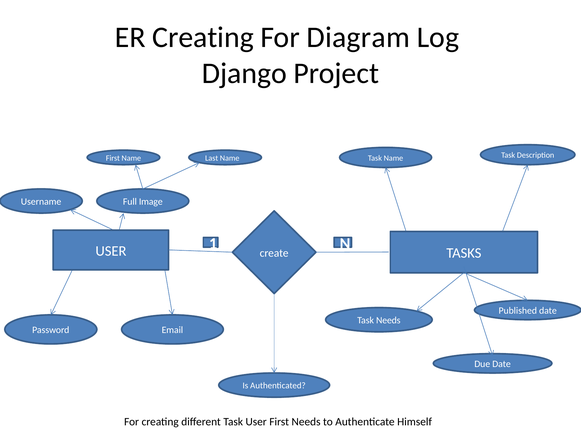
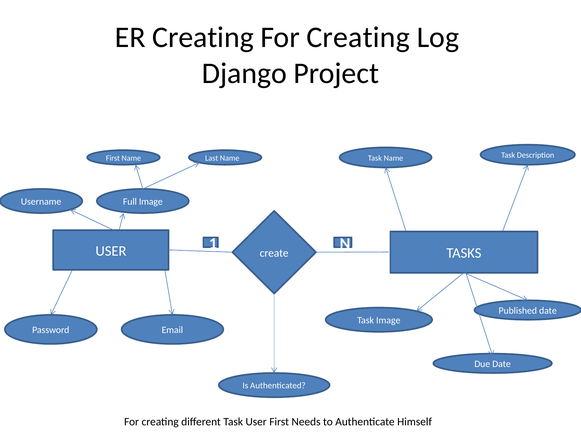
Diagram at (358, 37): Diagram -> Creating
Task Needs: Needs -> Image
